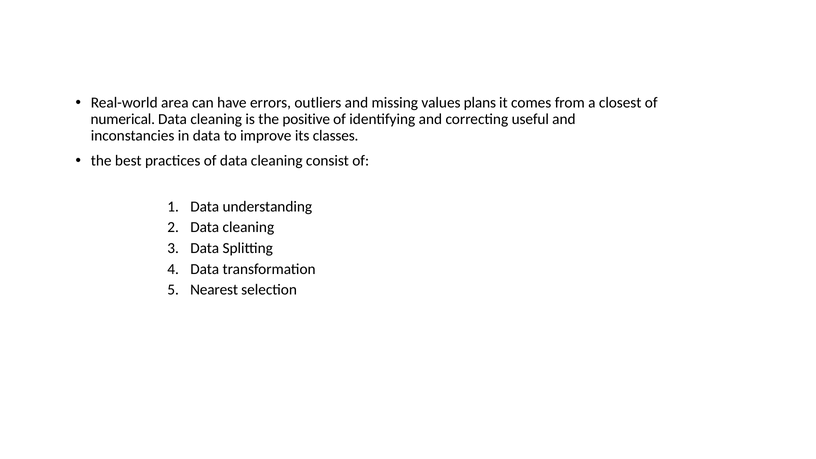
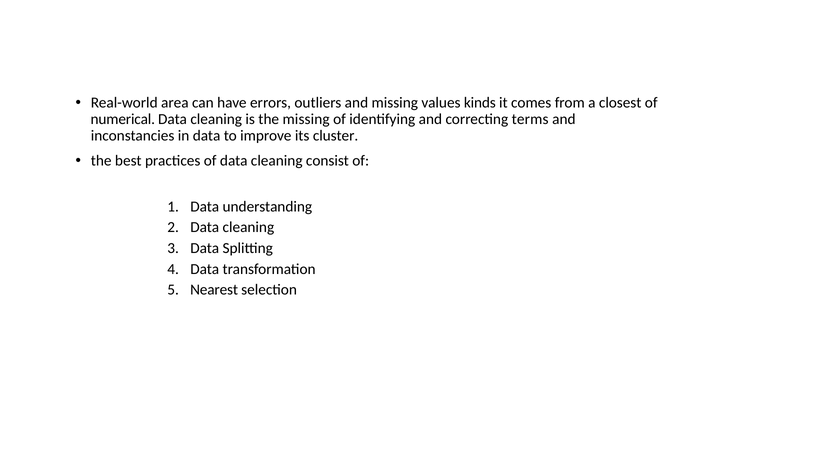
plans: plans -> kinds
the positive: positive -> missing
useful: useful -> terms
classes: classes -> cluster
